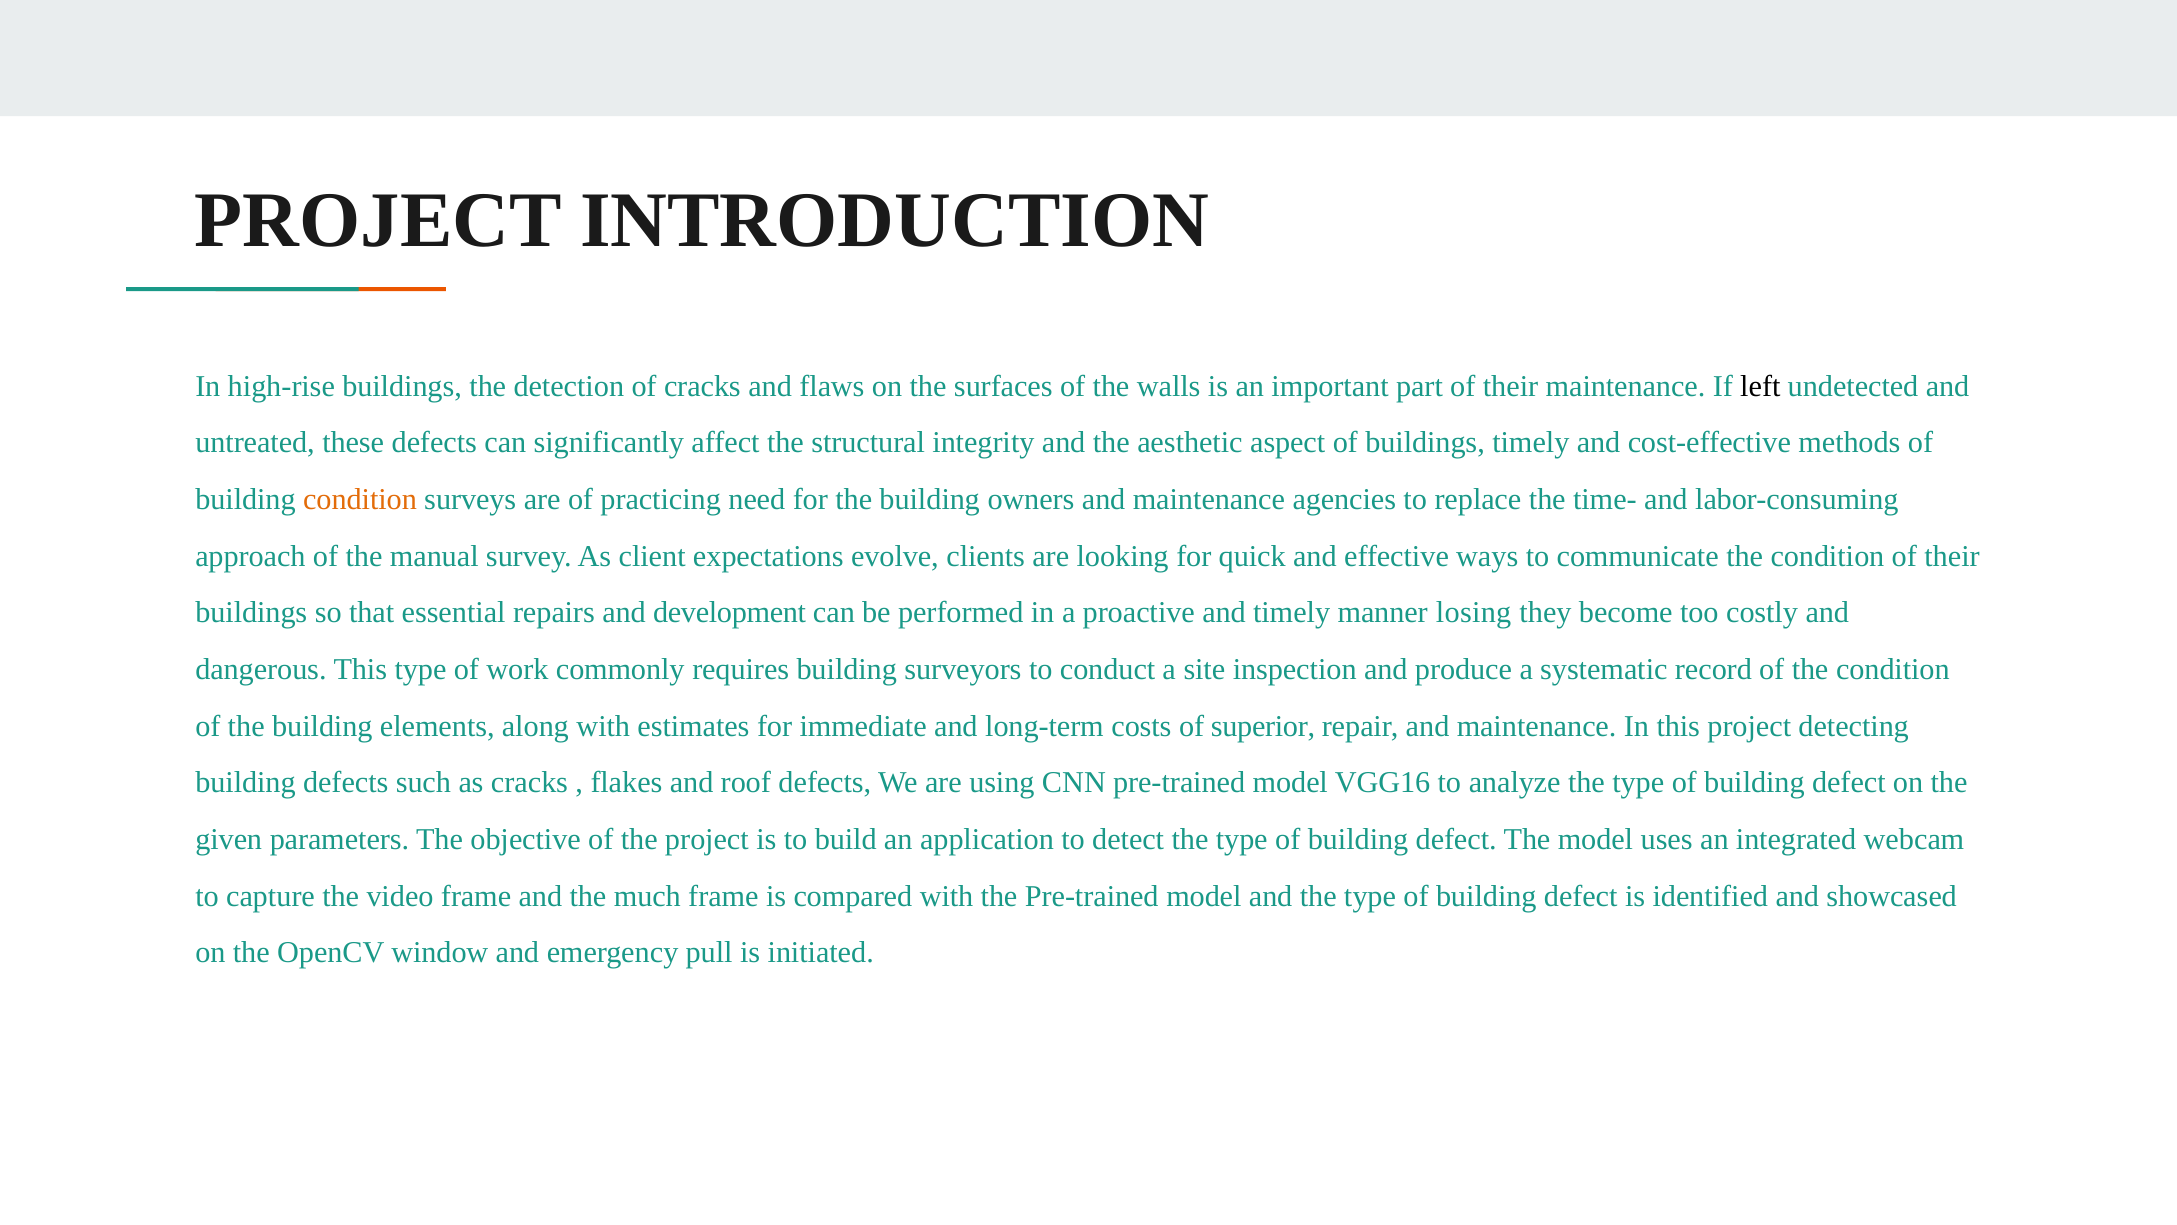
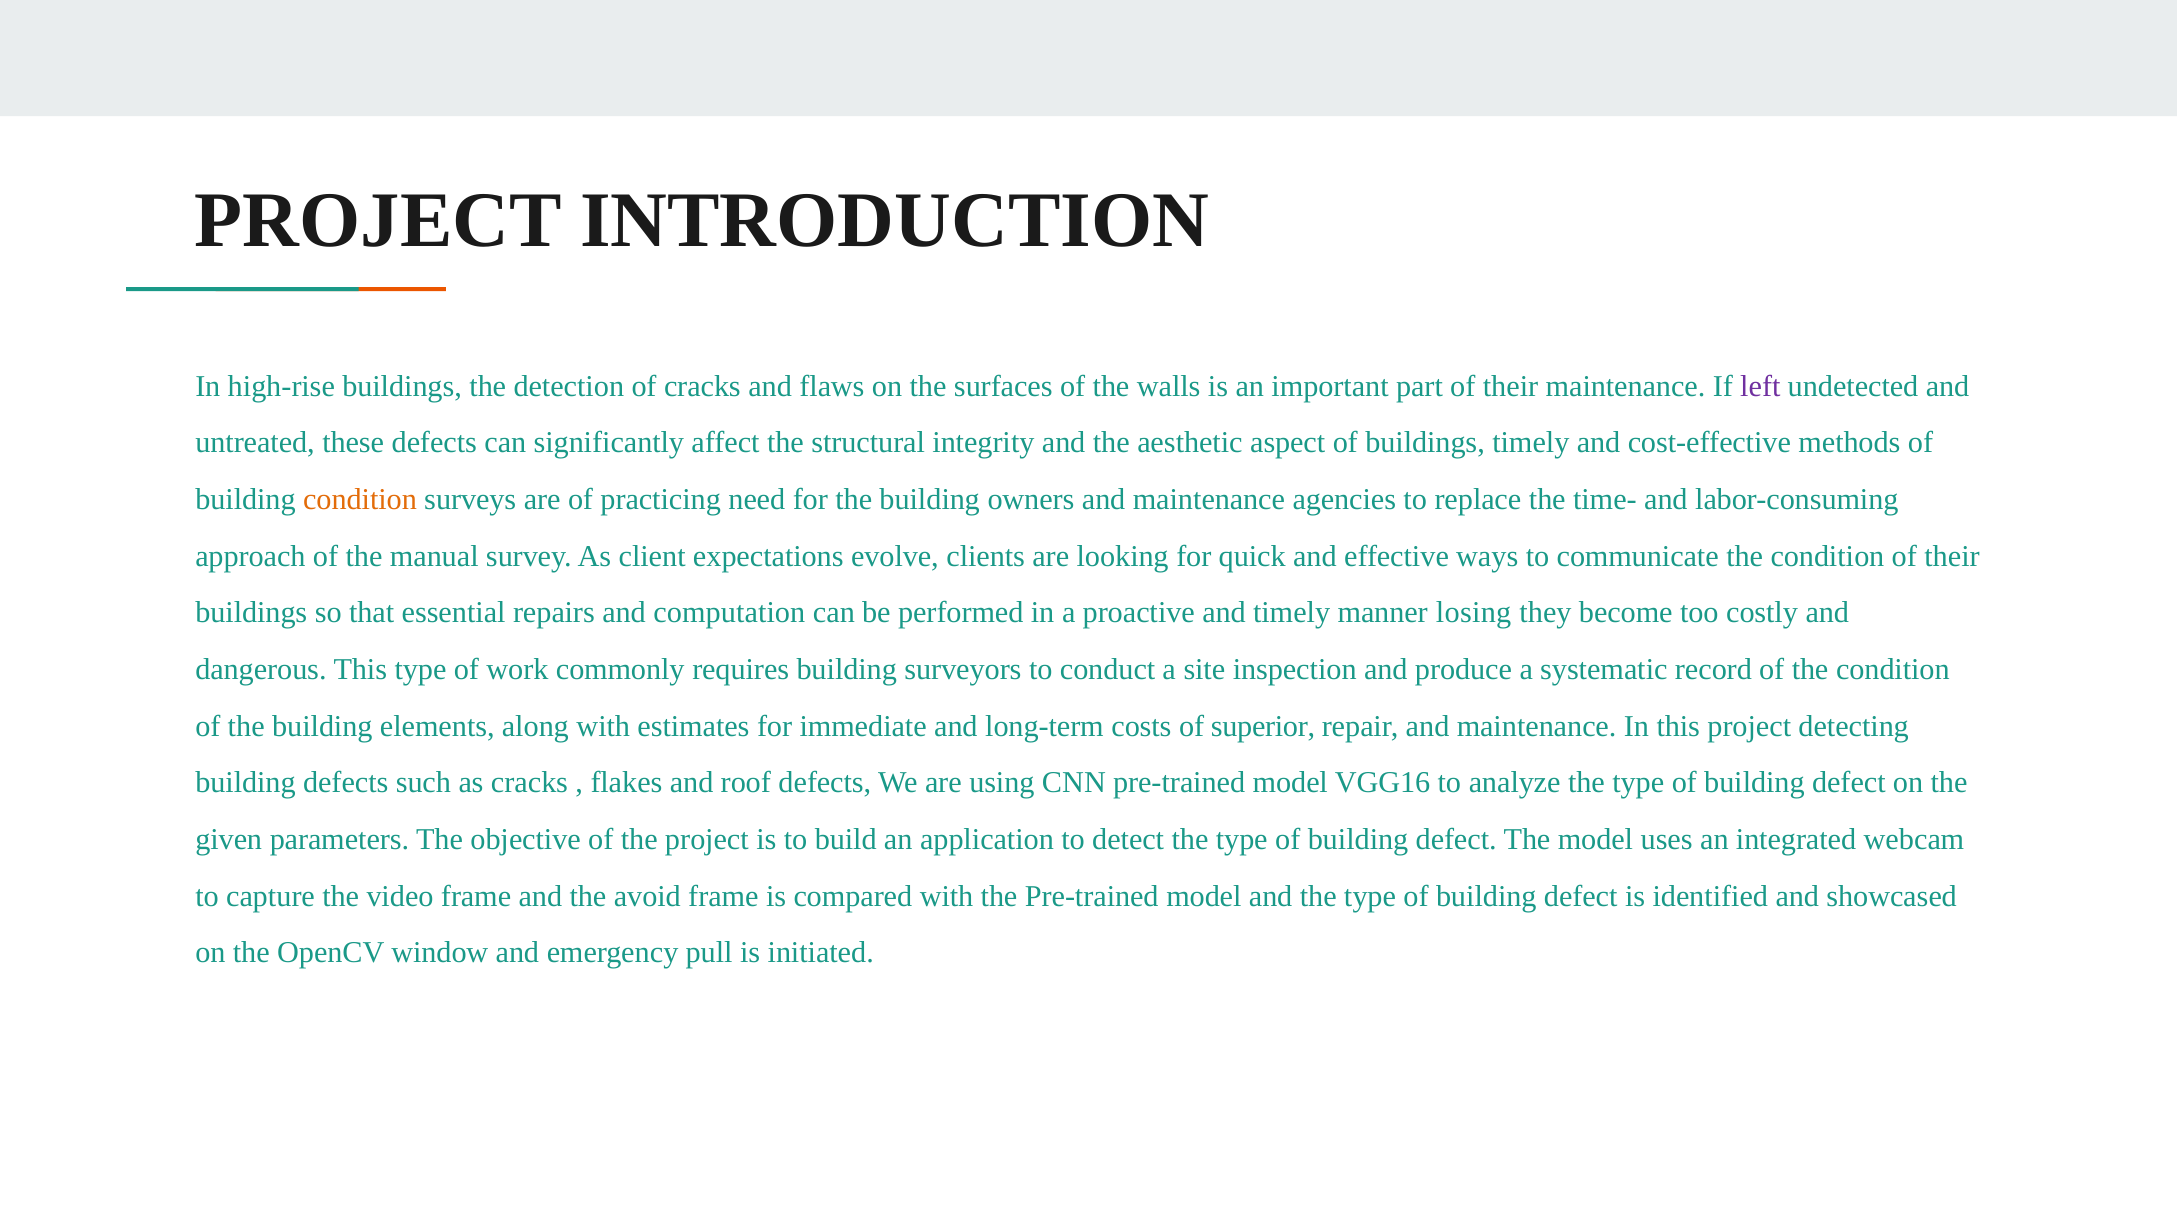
left colour: black -> purple
development: development -> computation
much: much -> avoid
